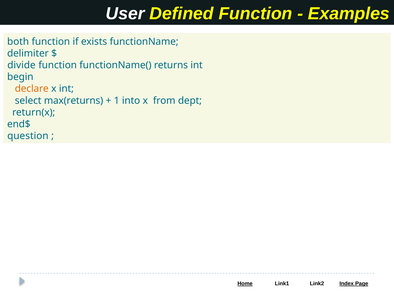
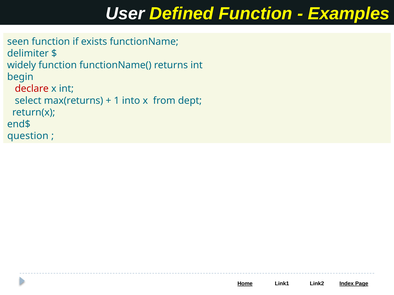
both: both -> seen
divide: divide -> widely
declare colour: orange -> red
